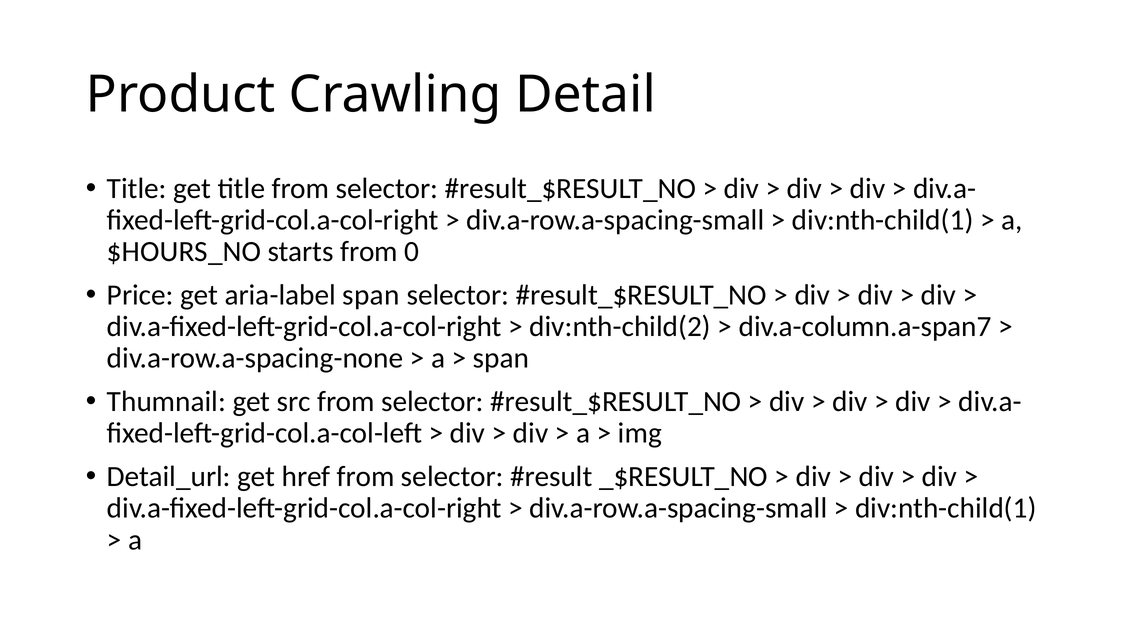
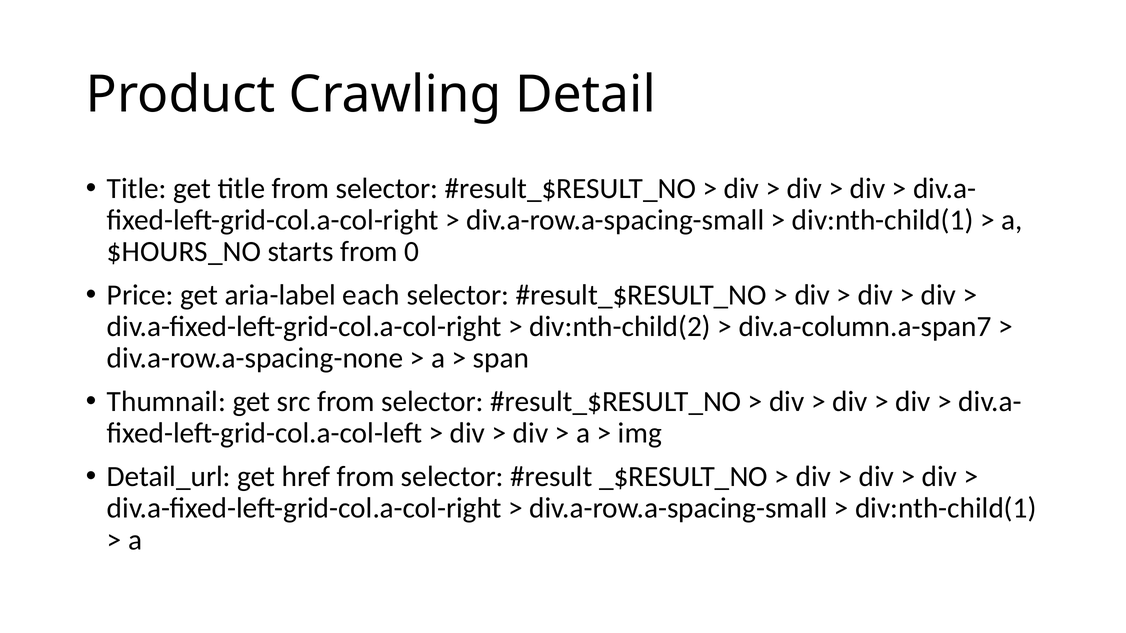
aria-label span: span -> each
